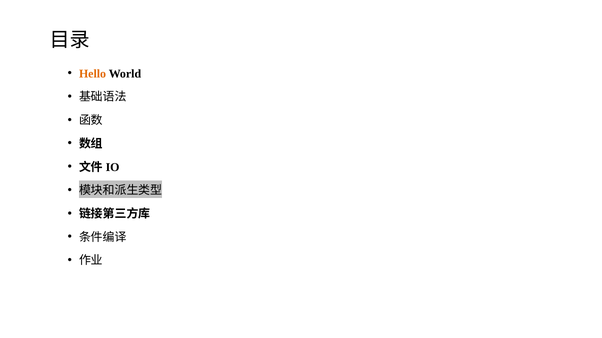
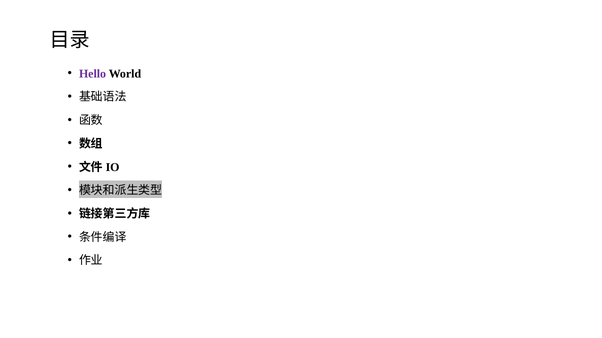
Hello colour: orange -> purple
